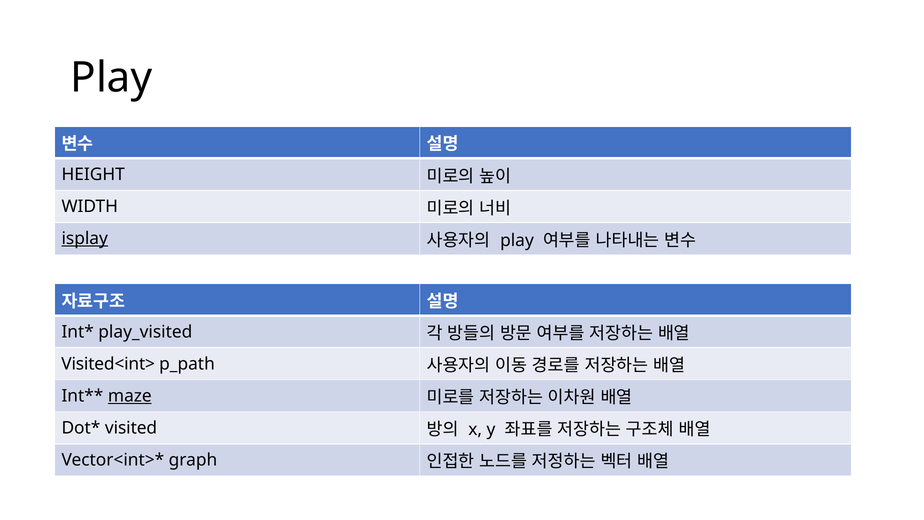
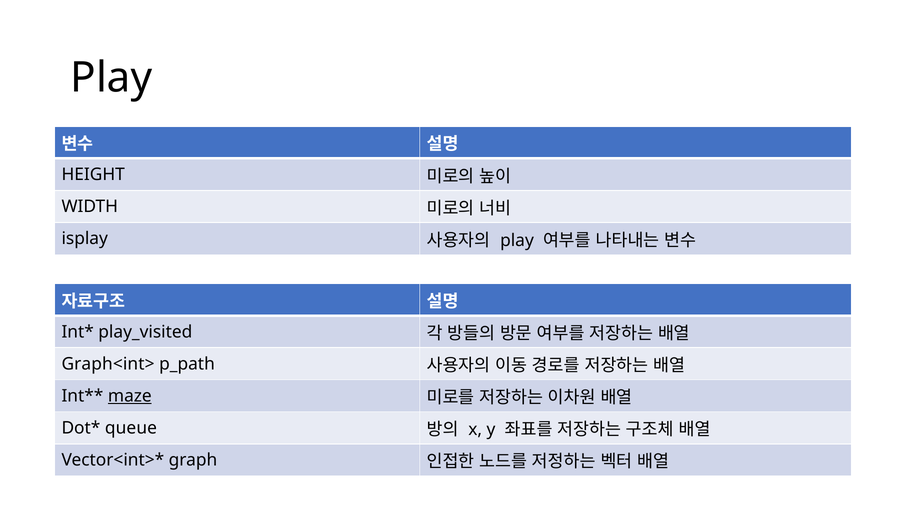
isplay underline: present -> none
Visited<int>: Visited<int> -> Graph<int>
visited: visited -> queue
